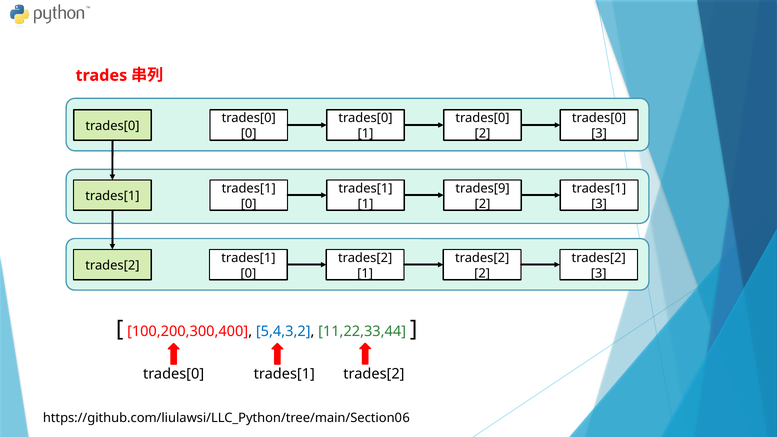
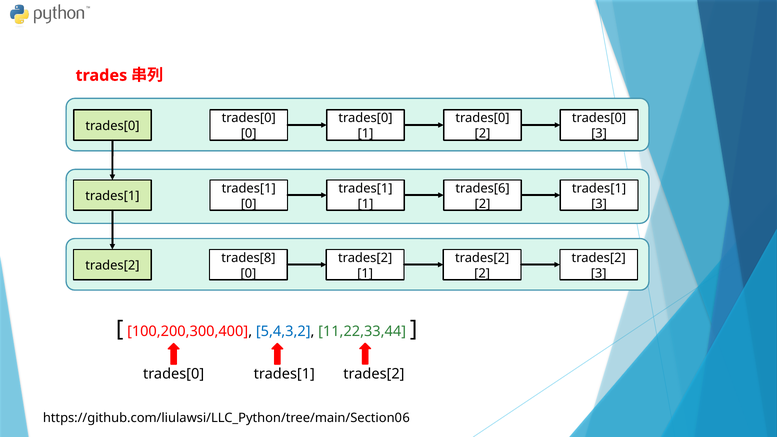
trades[9: trades[9 -> trades[6
trades[1 at (248, 258): trades[1 -> trades[8
